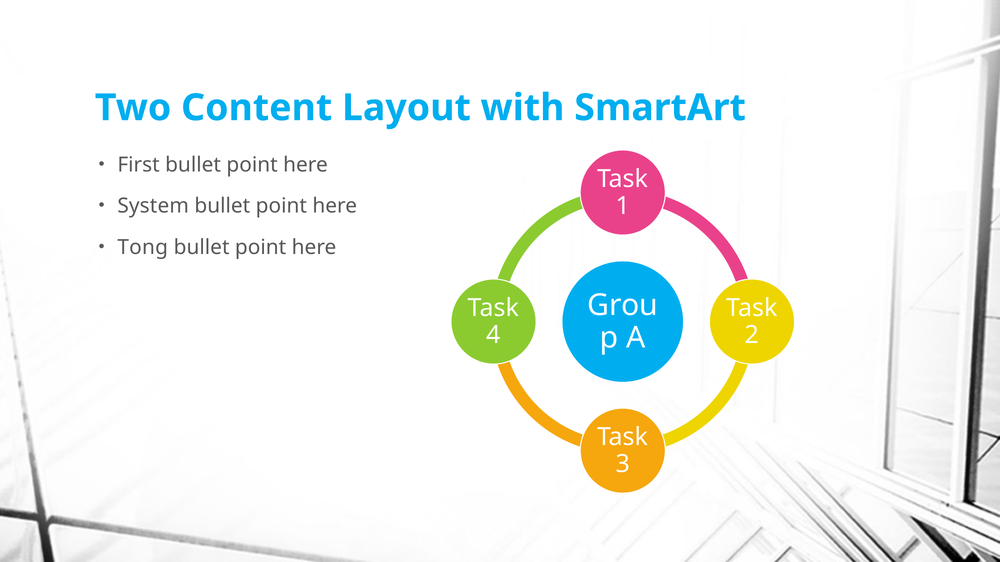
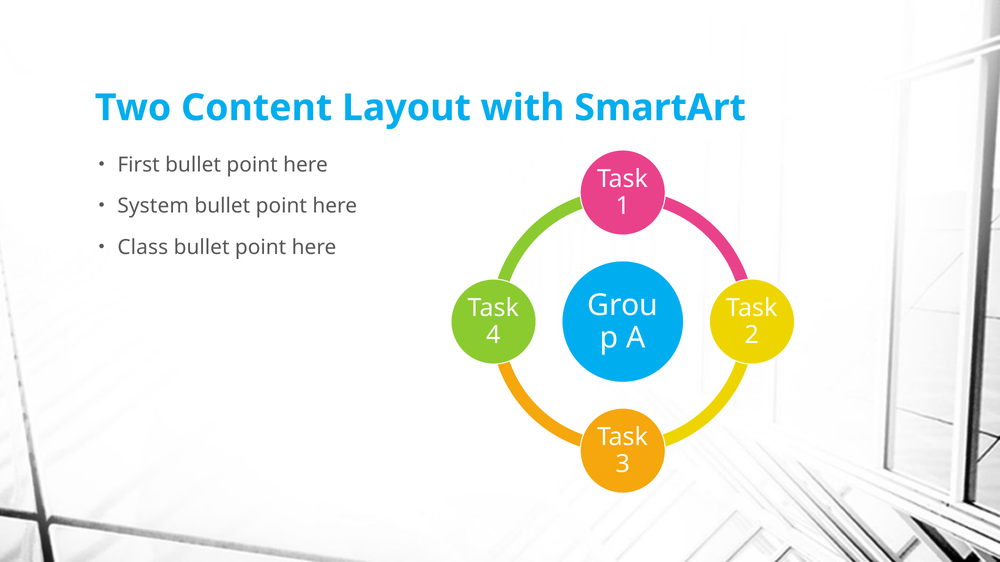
Tong: Tong -> Class
